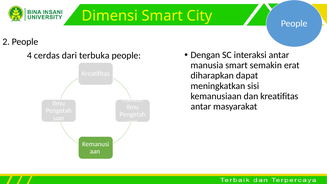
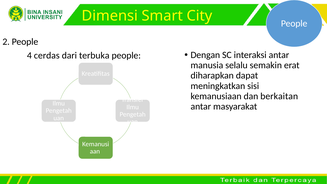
manusia smart: smart -> selalu
dan kreatifitas: kreatifitas -> berkaitan
